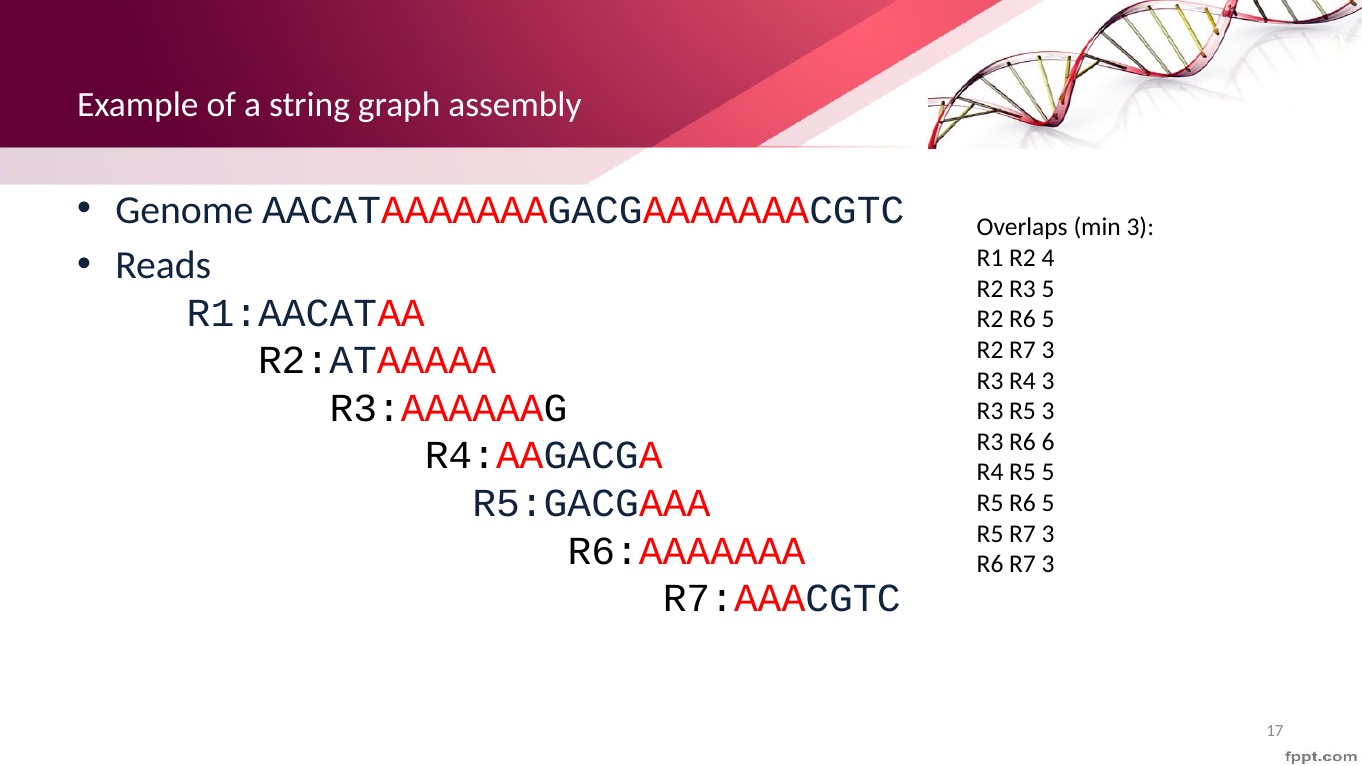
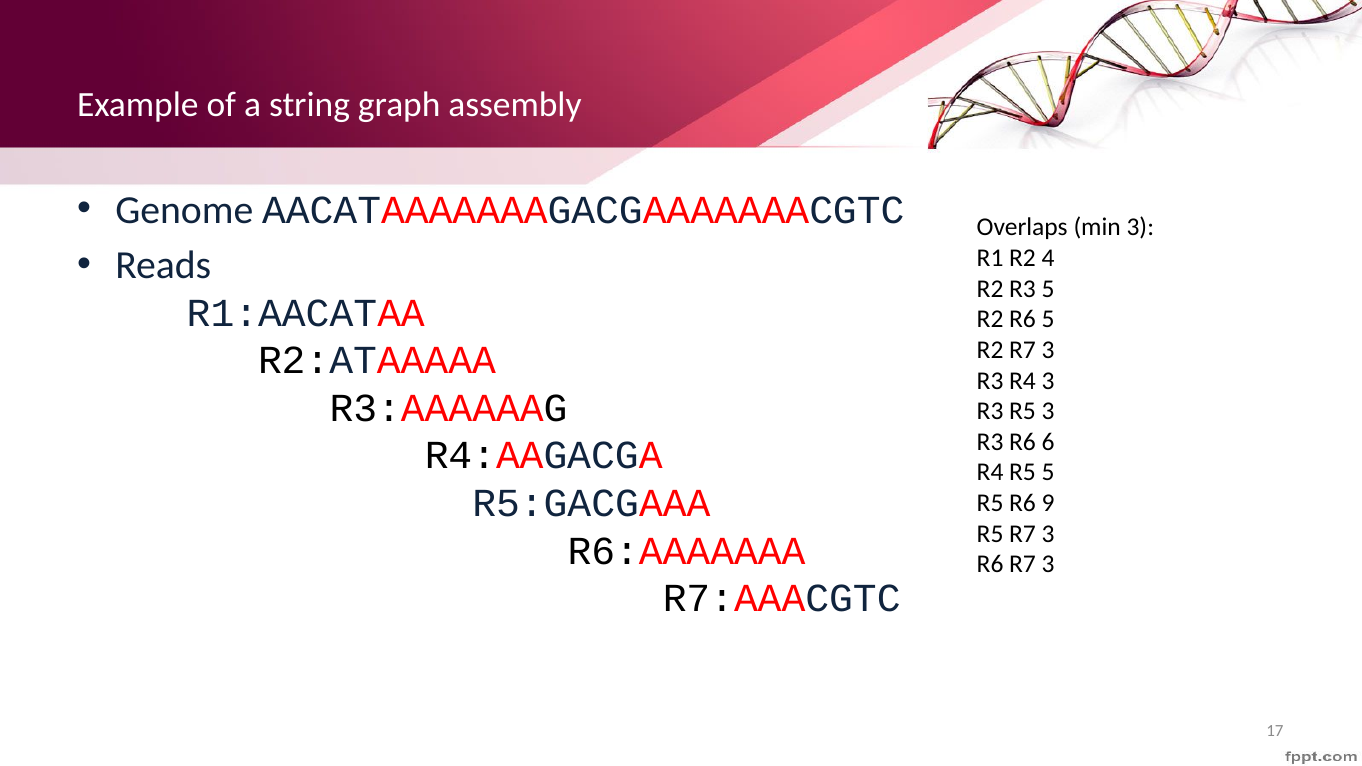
R5 R6 5: 5 -> 9
